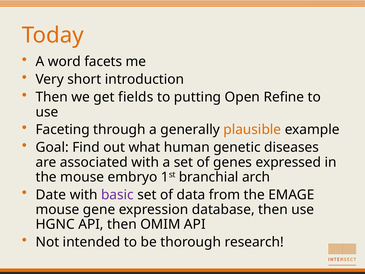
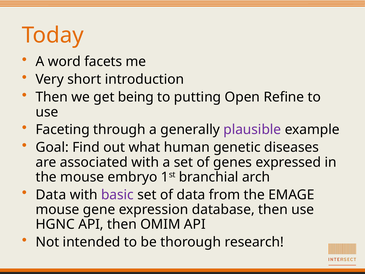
fields: fields -> being
plausible colour: orange -> purple
Date at (51, 195): Date -> Data
